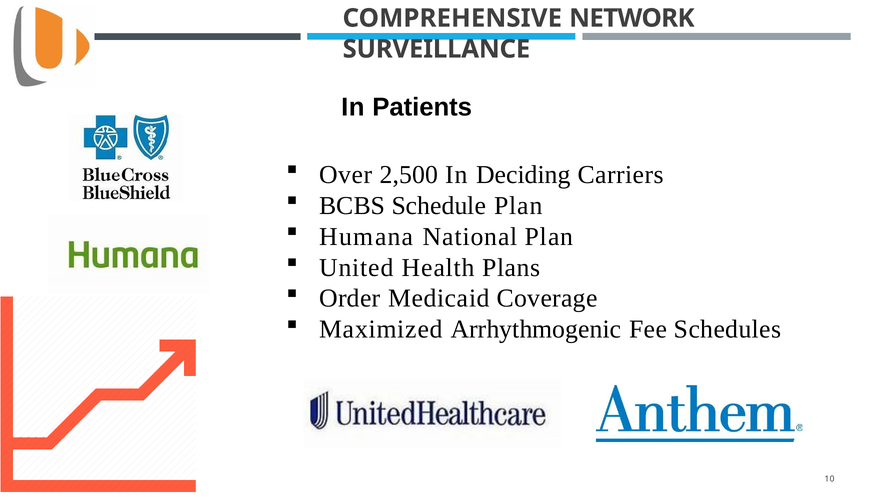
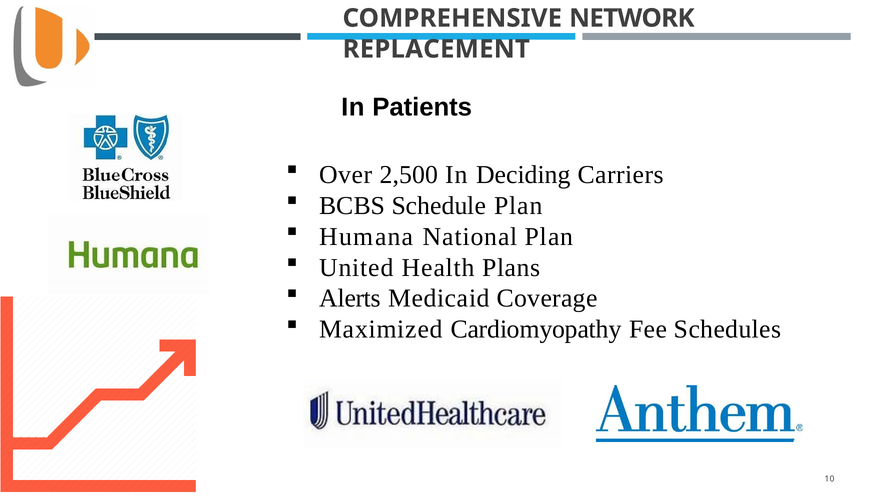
SURVEILLANCE: SURVEILLANCE -> REPLACEMENT
Order: Order -> Alerts
Arrhythmogenic: Arrhythmogenic -> Cardiomyopathy
